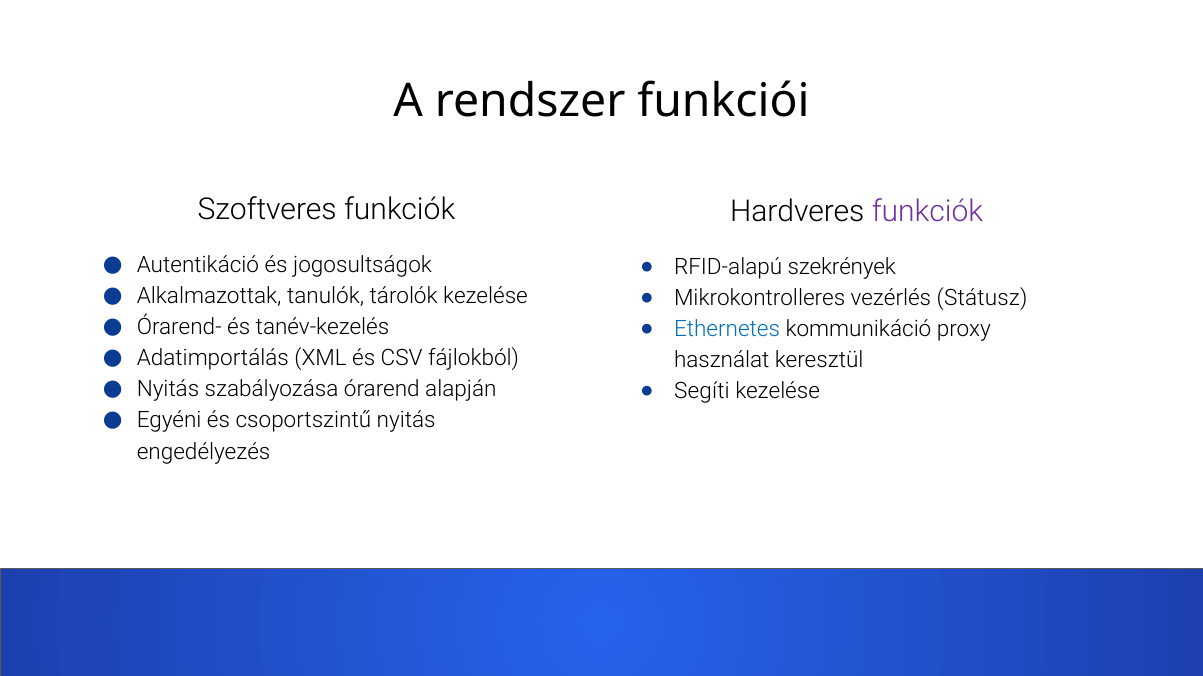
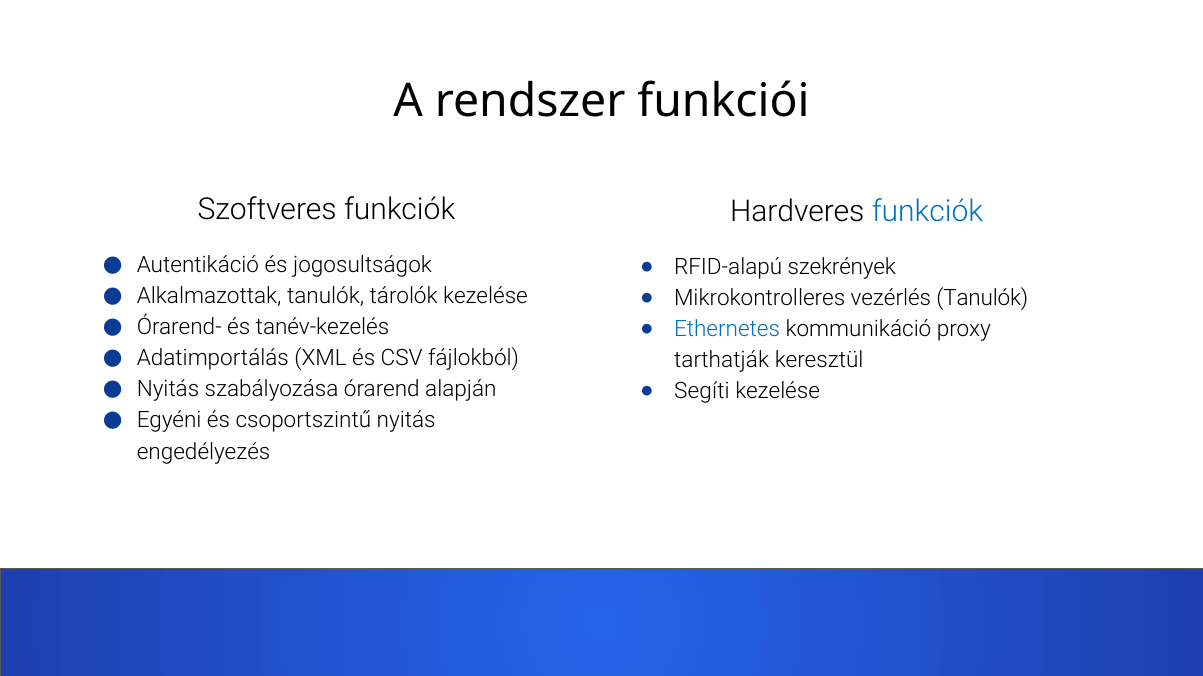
funkciók at (927, 212) colour: purple -> blue
vezérlés Státusz: Státusz -> Tanulók
használat: használat -> tarthatják
